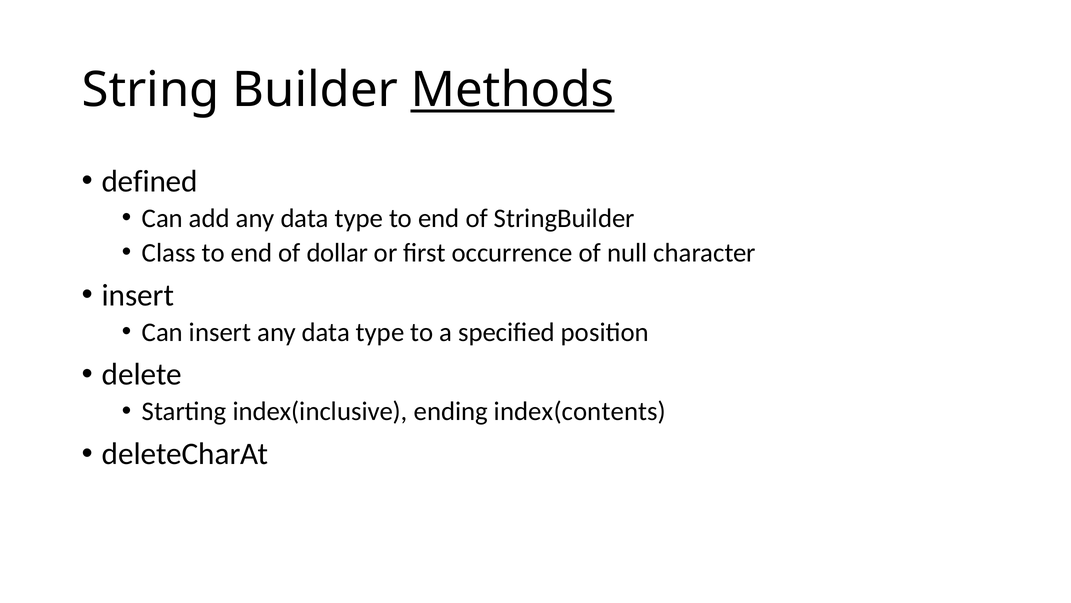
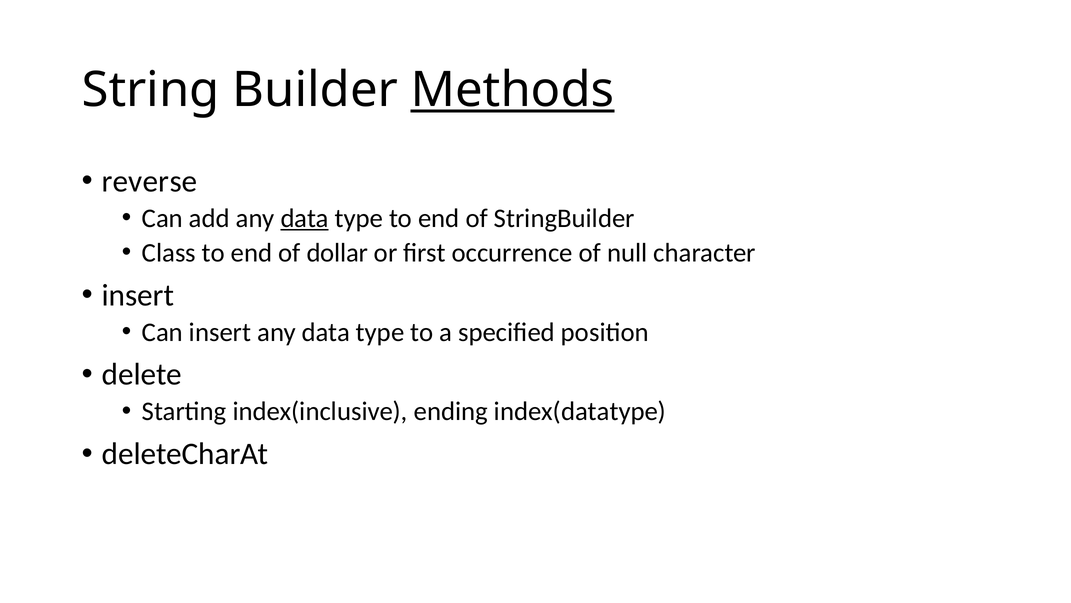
defined: defined -> reverse
data at (305, 218) underline: none -> present
index(contents: index(contents -> index(datatype
